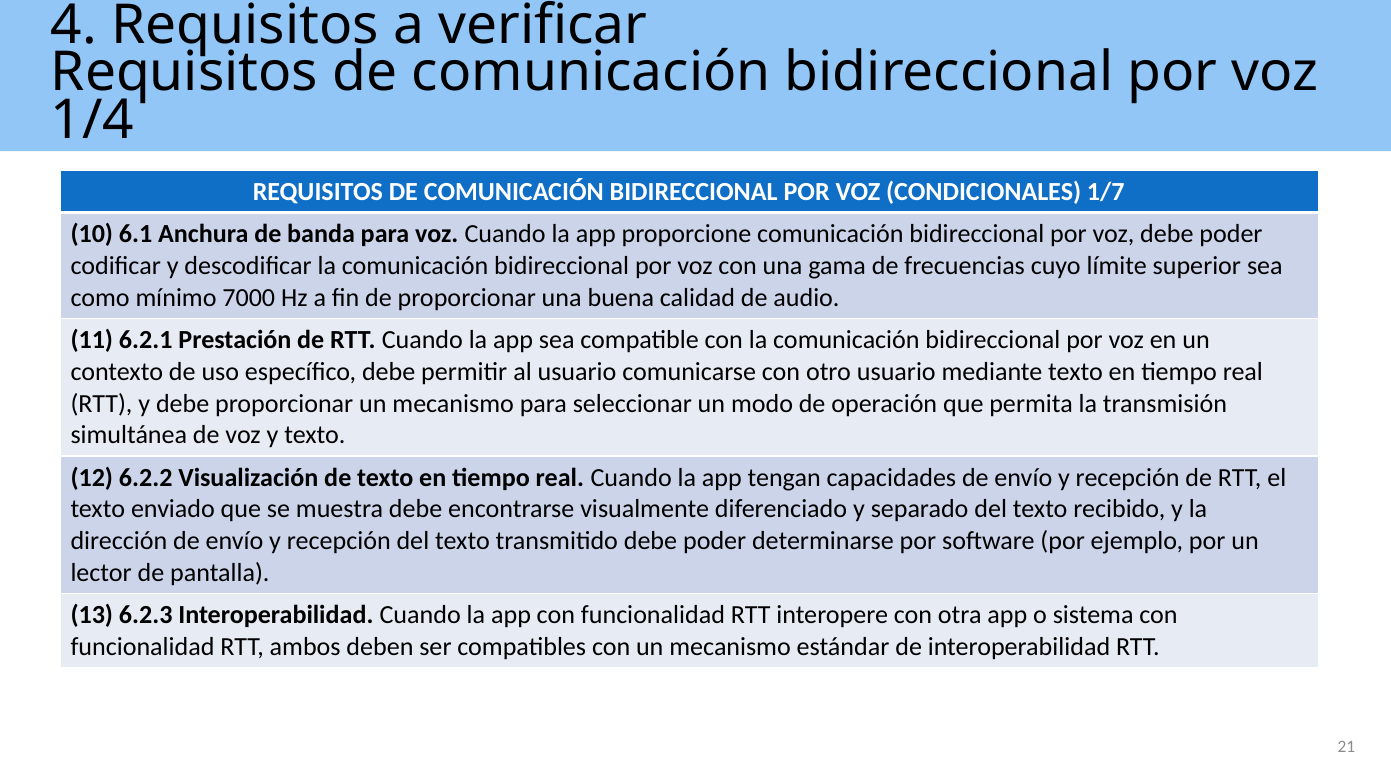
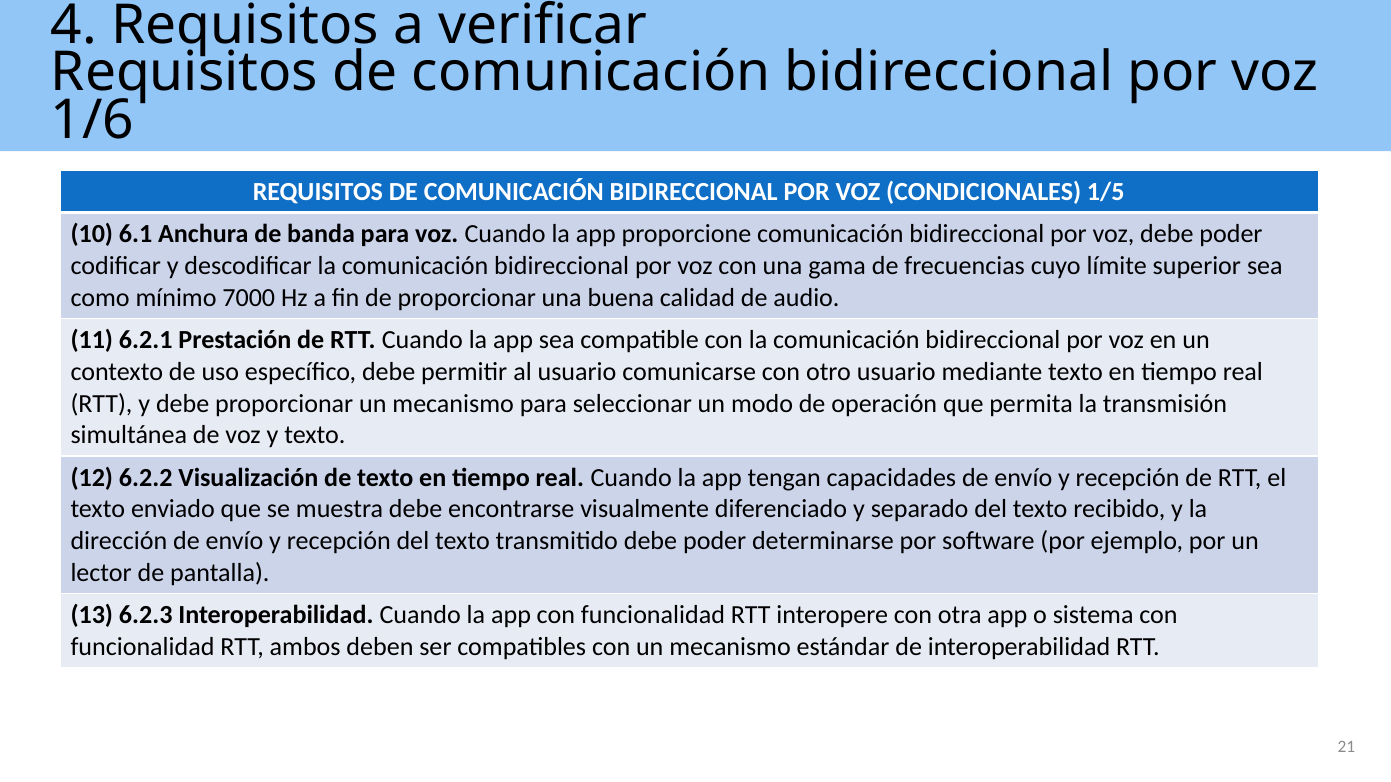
1/4: 1/4 -> 1/6
1/7: 1/7 -> 1/5
